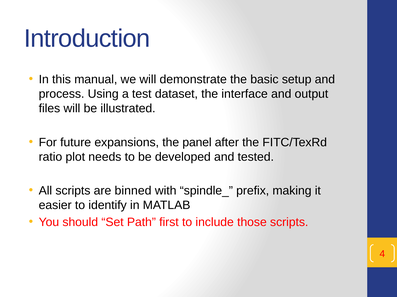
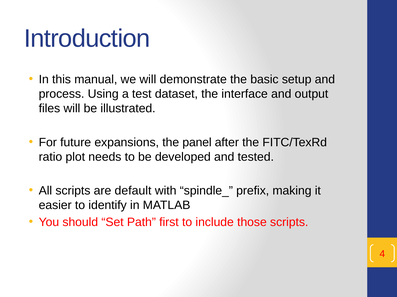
binned: binned -> default
